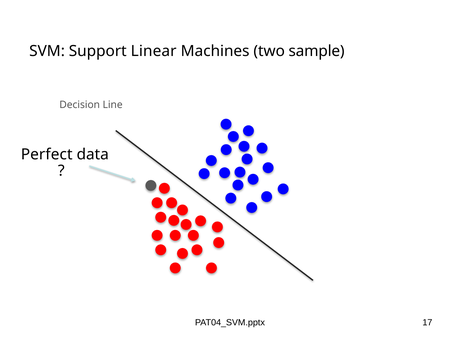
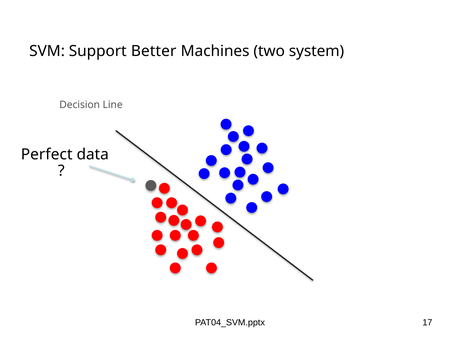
Linear: Linear -> Better
sample: sample -> system
